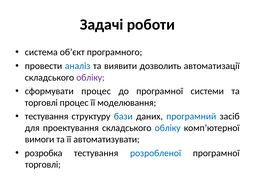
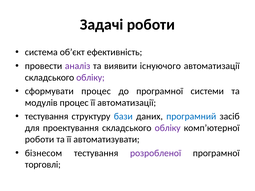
програмного: програмного -> ефективність
аналіз colour: blue -> purple
дозволить: дозволить -> існуючого
торговлі at (41, 103): торговлі -> модулів
її моделювання: моделювання -> автоматизації
обліку at (168, 128) colour: blue -> purple
вимоги at (40, 140): вимоги -> роботи
розробка: розробка -> бізнесом
розробленої colour: blue -> purple
